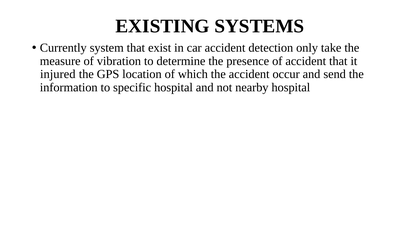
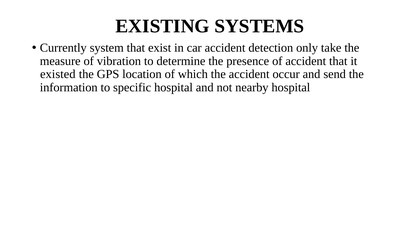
injured: injured -> existed
